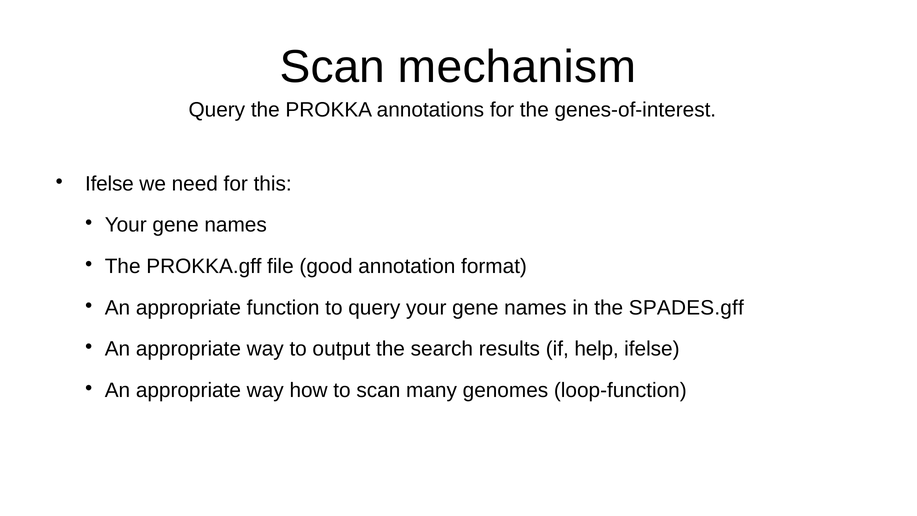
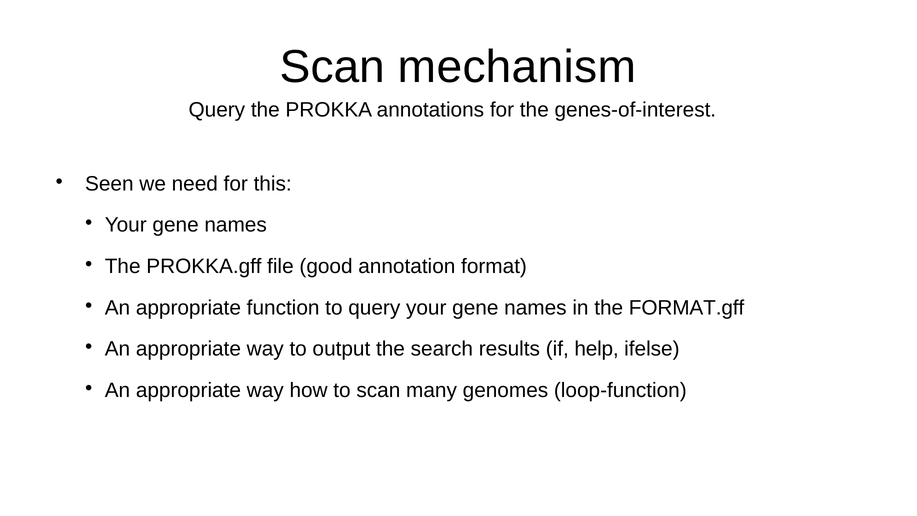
Ifelse at (109, 184): Ifelse -> Seen
SPADES.gff: SPADES.gff -> FORMAT.gff
